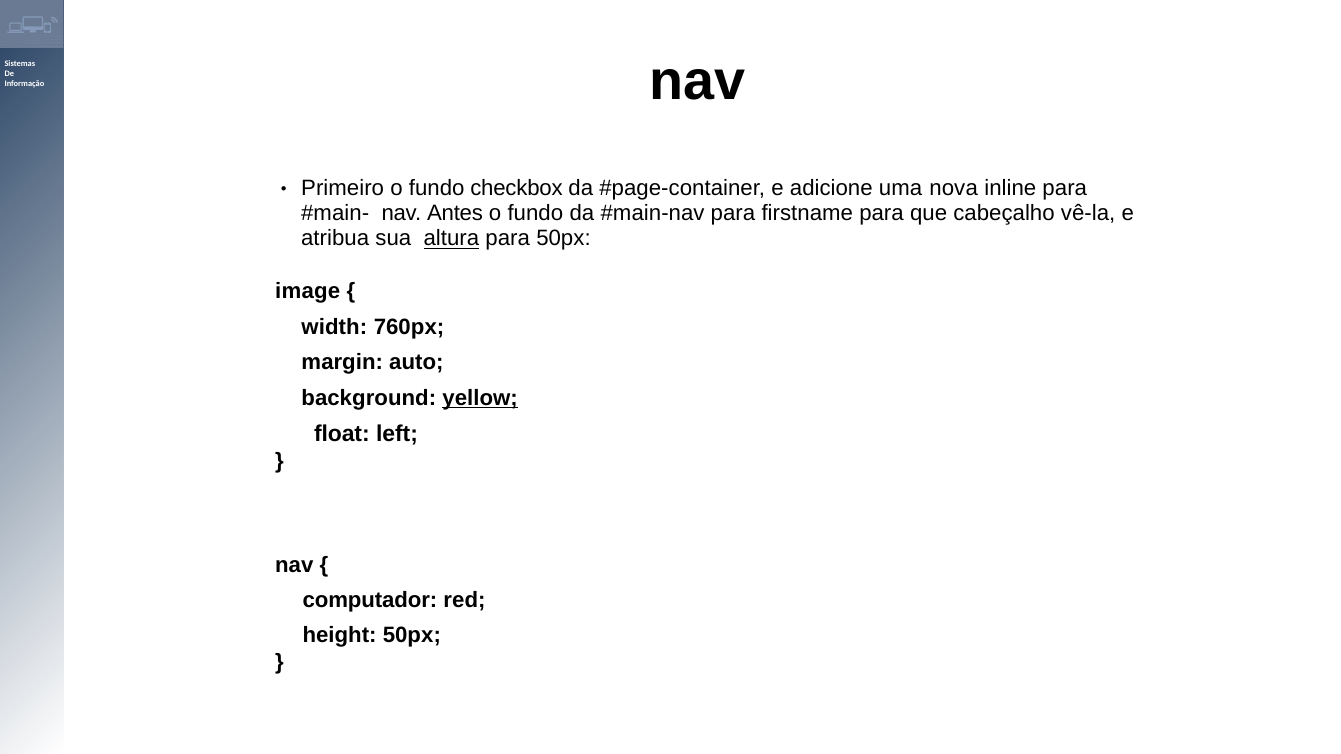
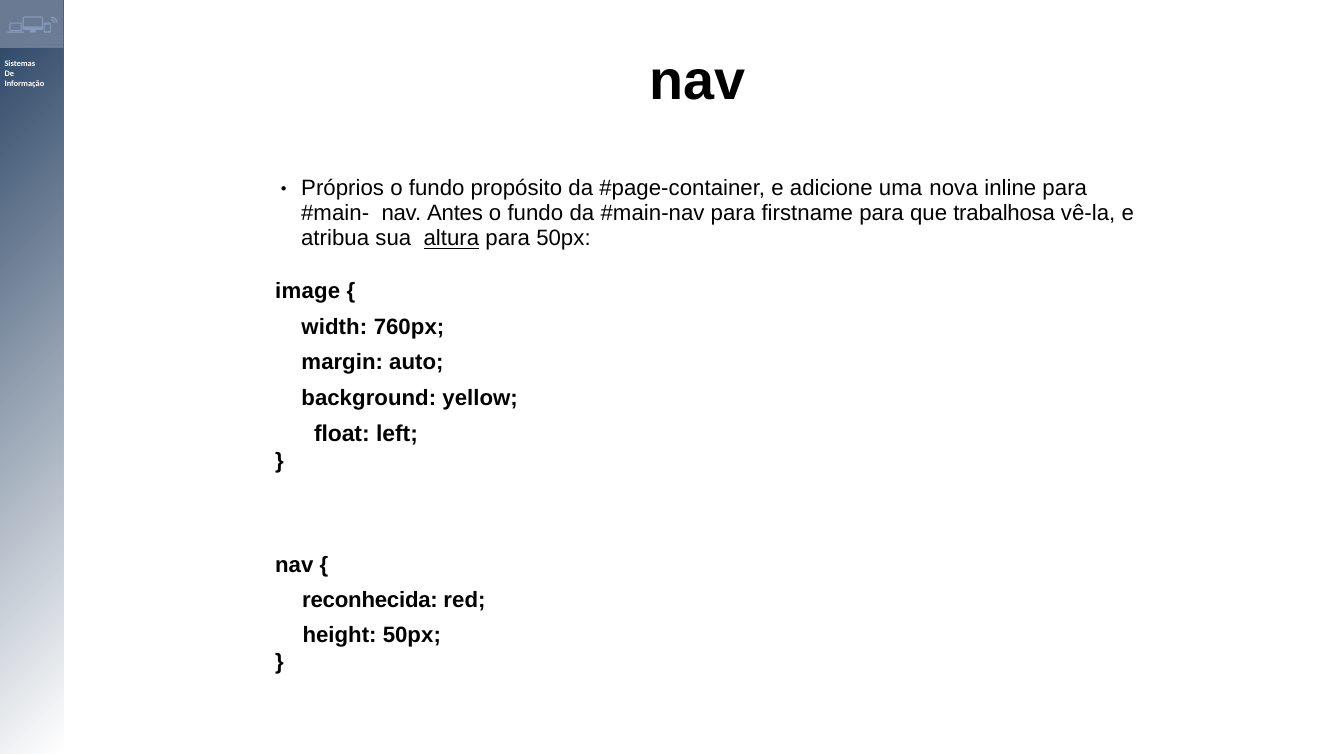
Primeiro: Primeiro -> Próprios
checkbox: checkbox -> propósito
cabeçalho: cabeçalho -> trabalhosa
yellow underline: present -> none
computador: computador -> reconhecida
